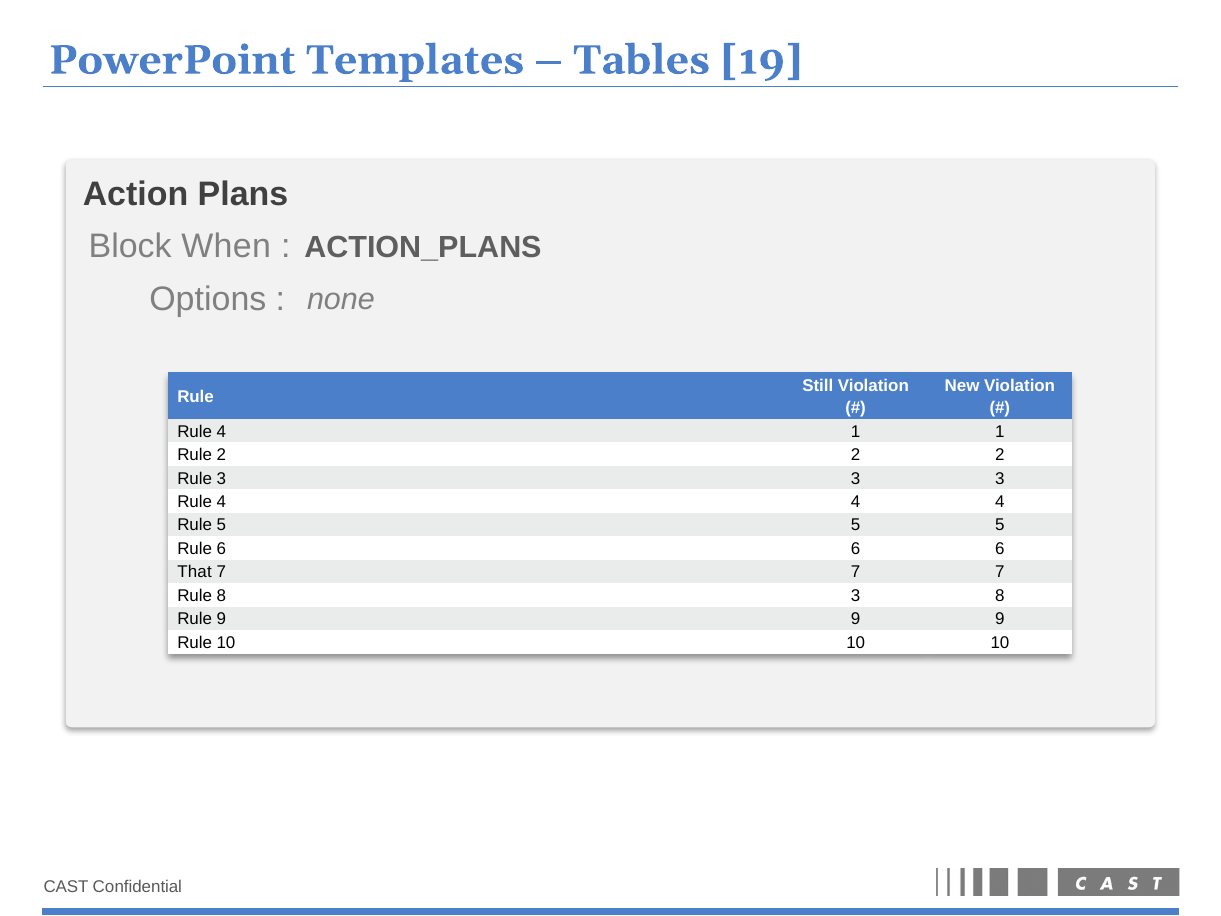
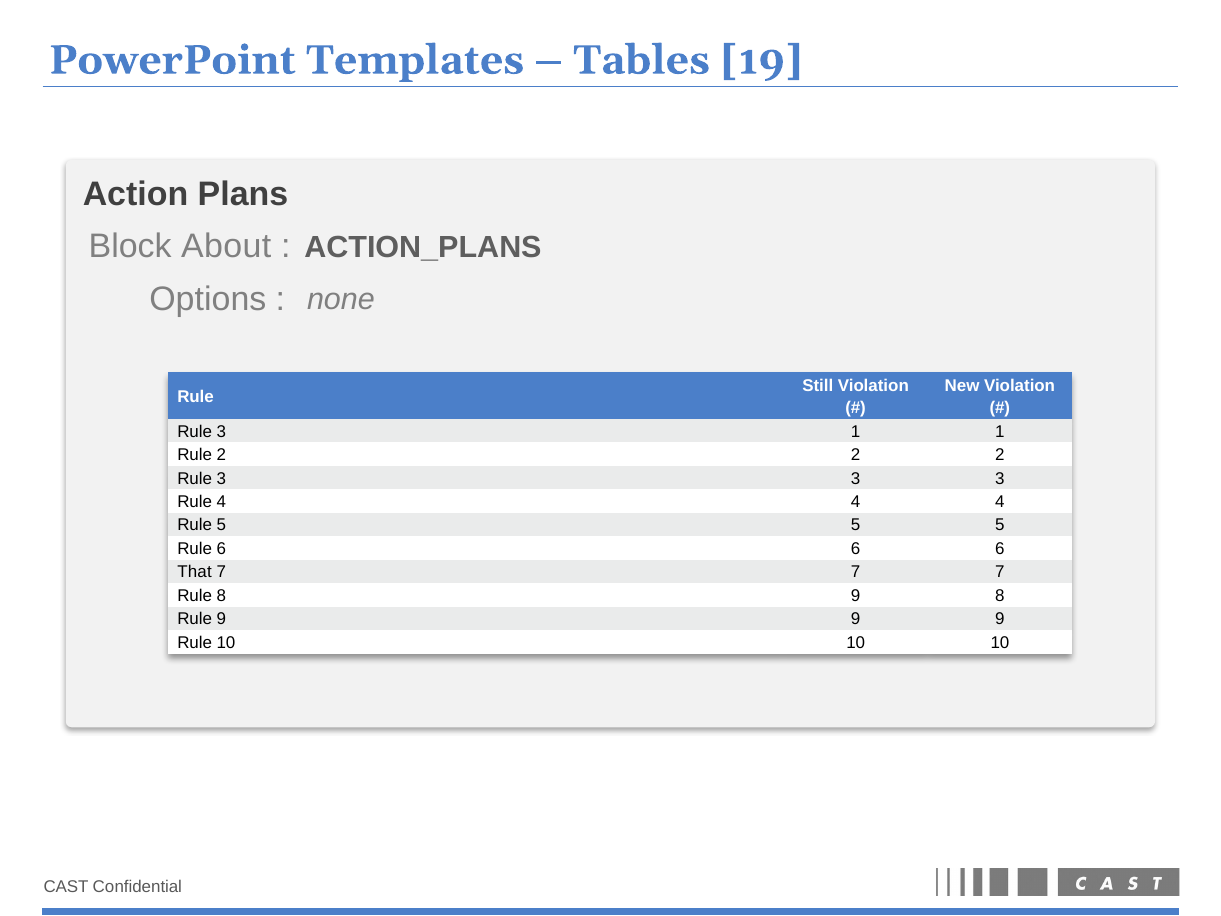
When: When -> About
4 at (221, 431): 4 -> 3
8 3: 3 -> 9
